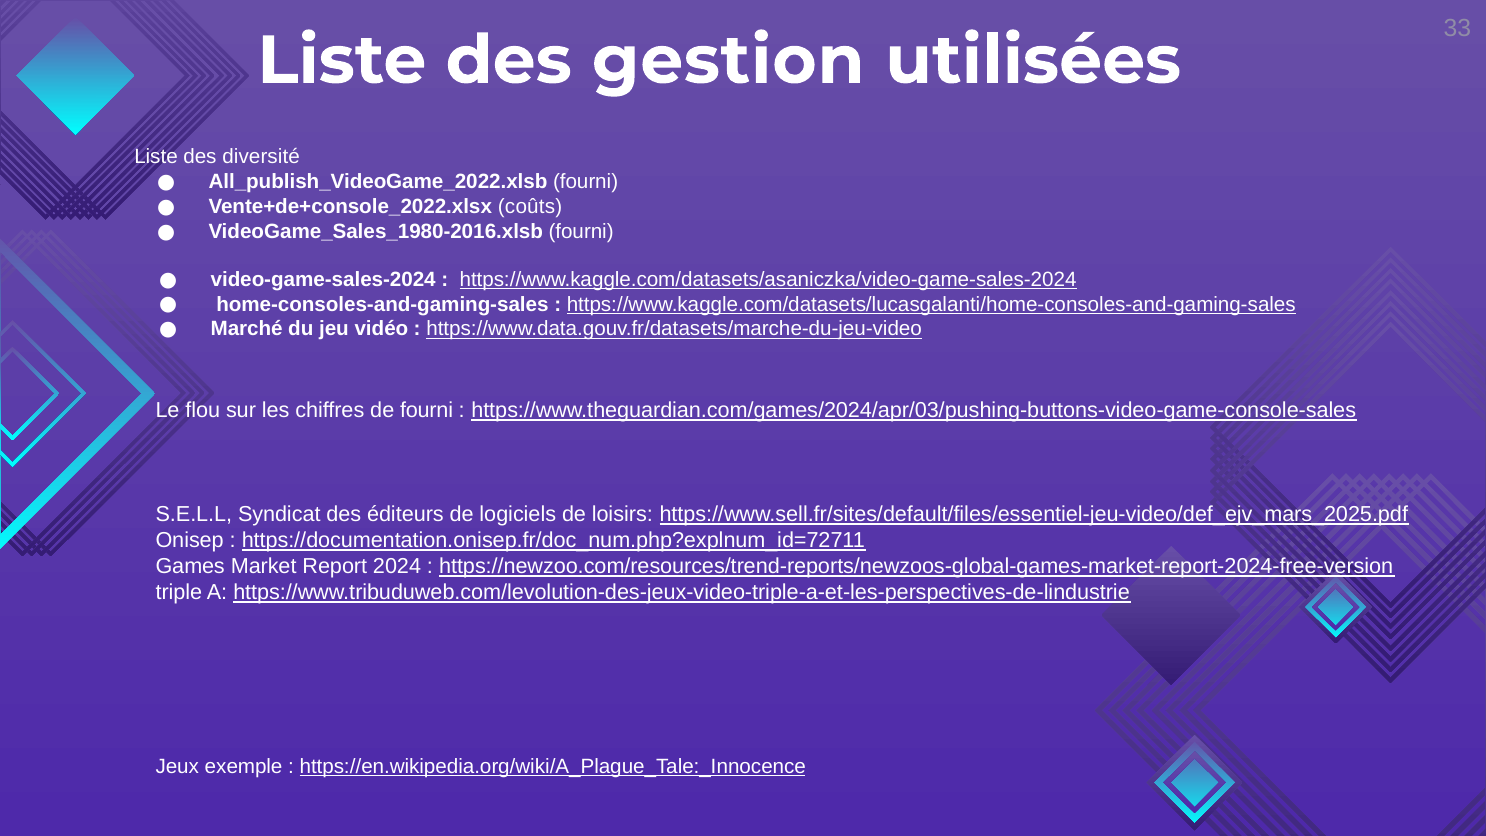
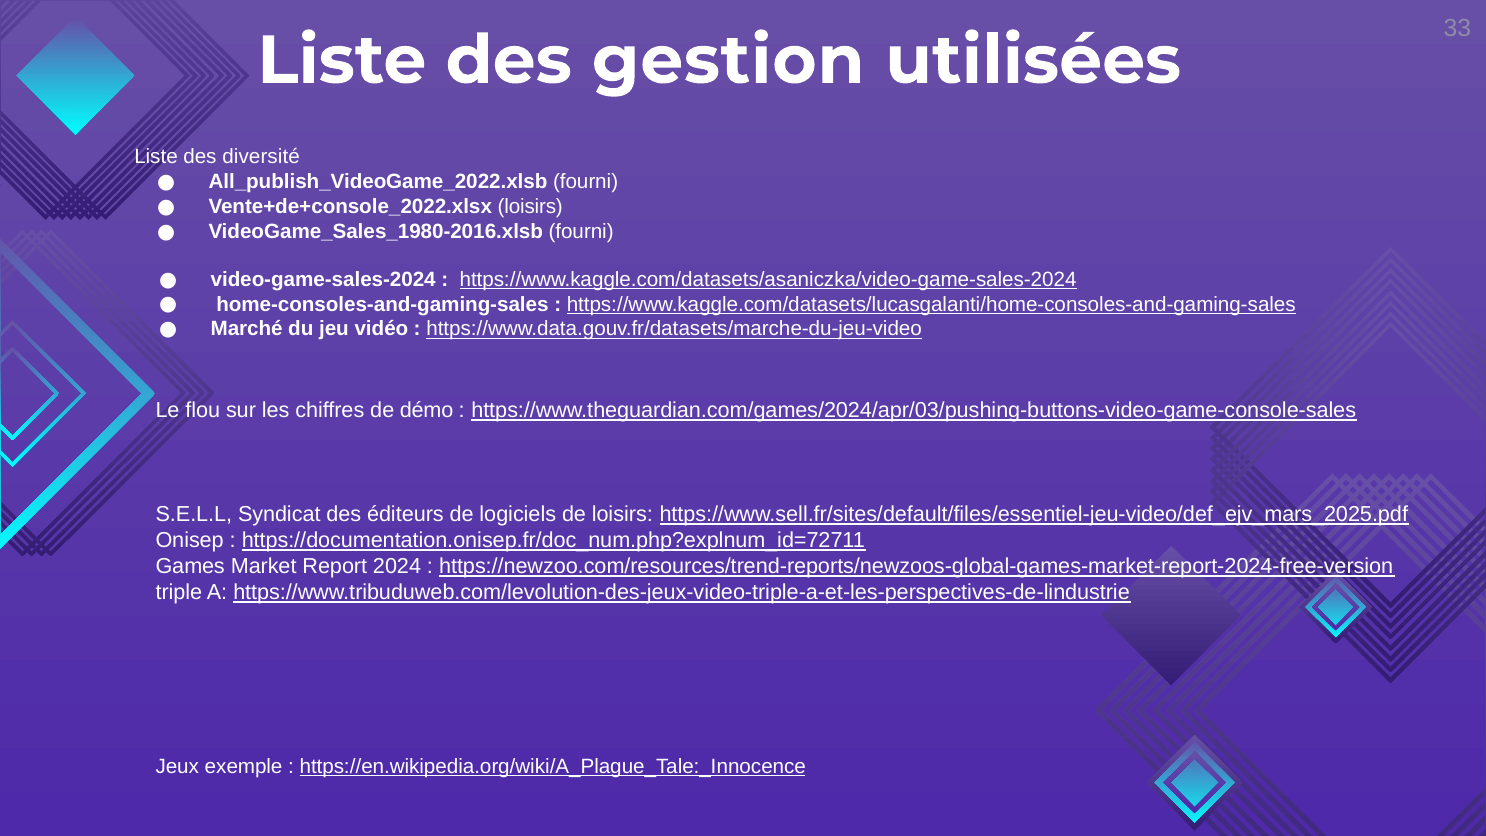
Vente+de+console_2022.xlsx coûts: coûts -> loisirs
de fourni: fourni -> démo
